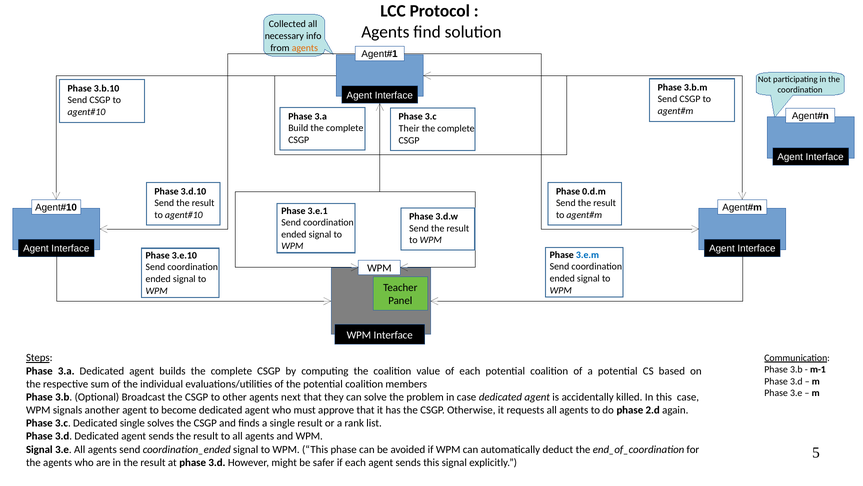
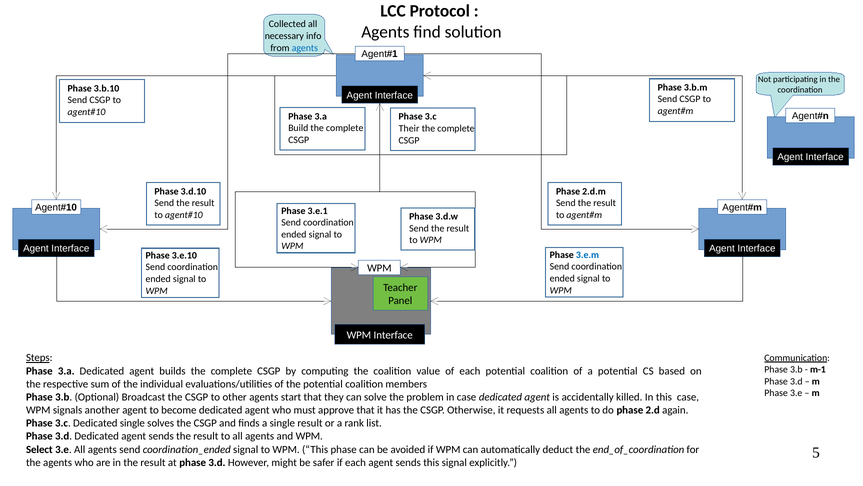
agents at (305, 48) colour: orange -> blue
0.d.m: 0.d.m -> 2.d.m
next: next -> start
Signal at (39, 449): Signal -> Select
